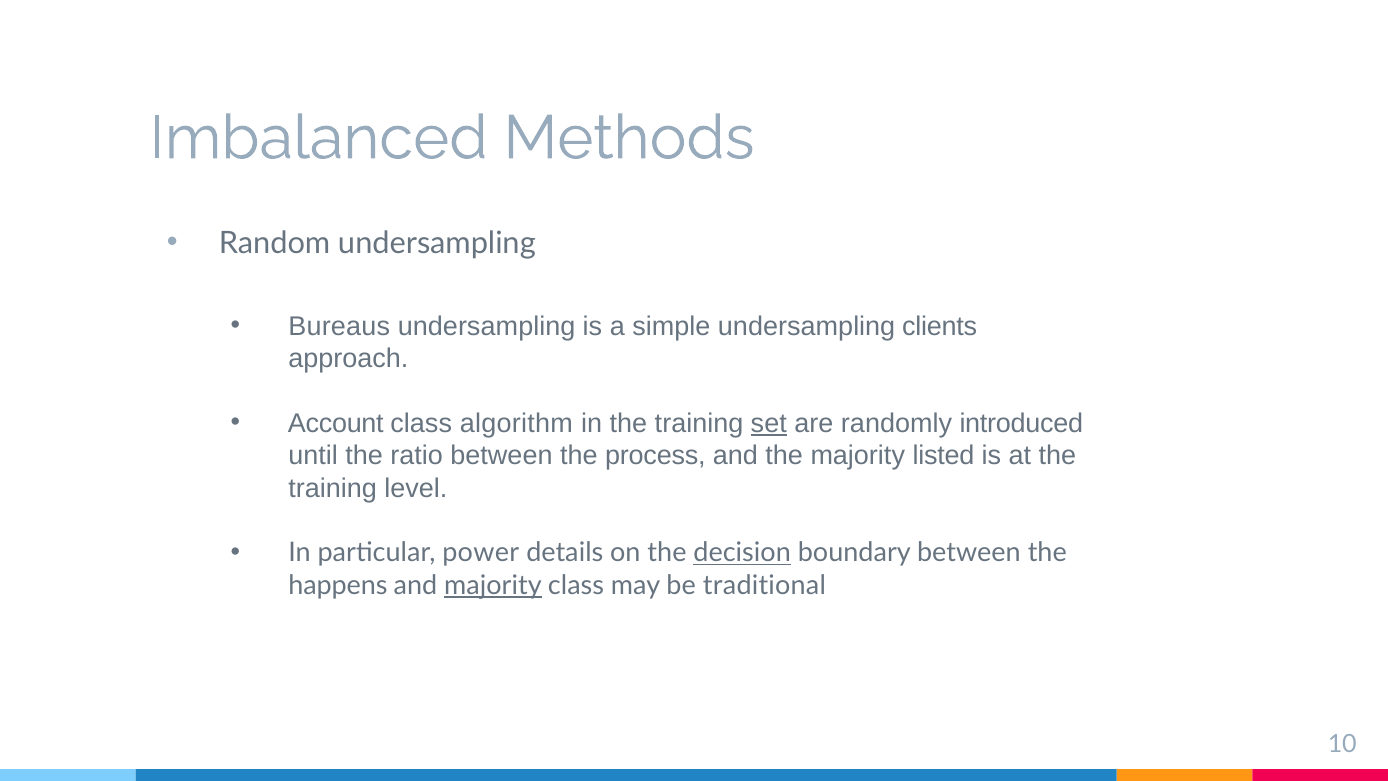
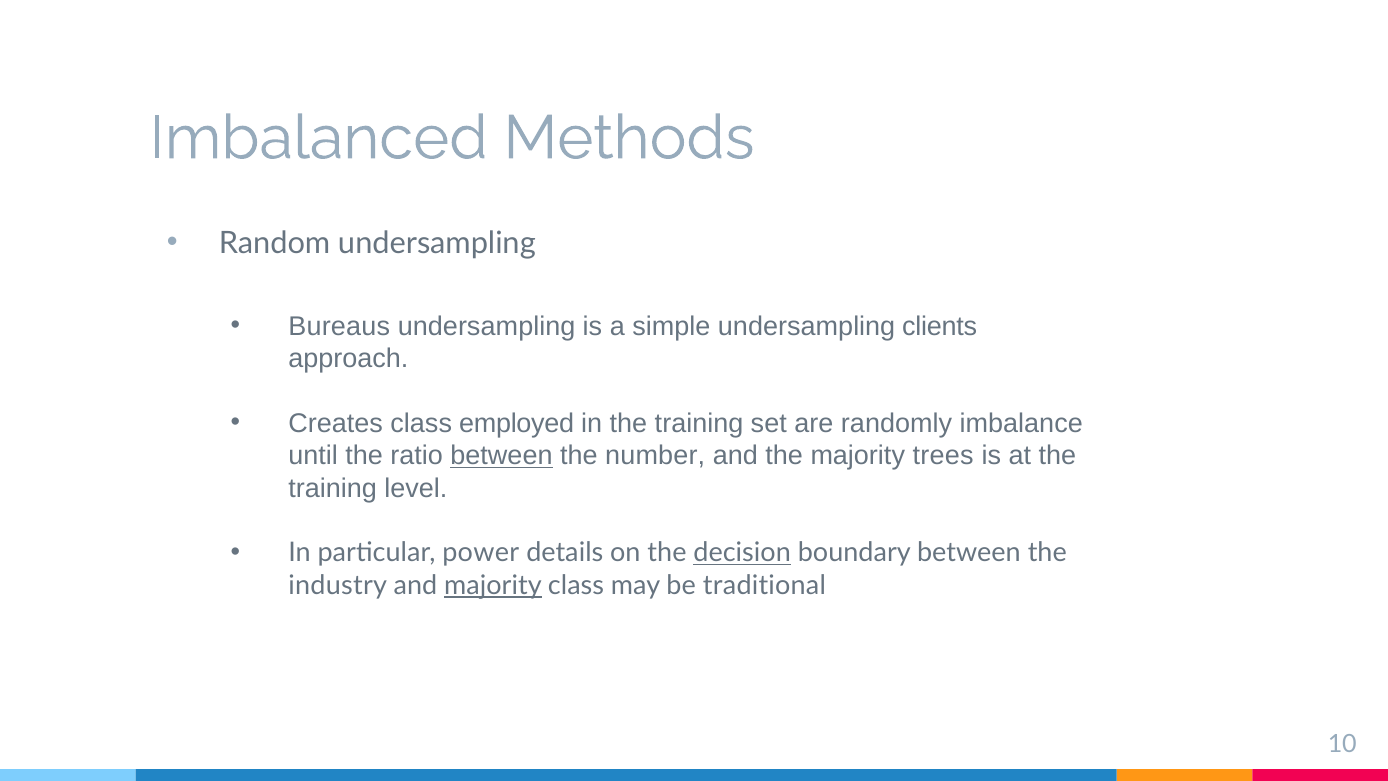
Account: Account -> Creates
algorithm: algorithm -> employed
set underline: present -> none
introduced: introduced -> imbalance
between at (501, 456) underline: none -> present
process: process -> number
listed: listed -> trees
happens: happens -> industry
